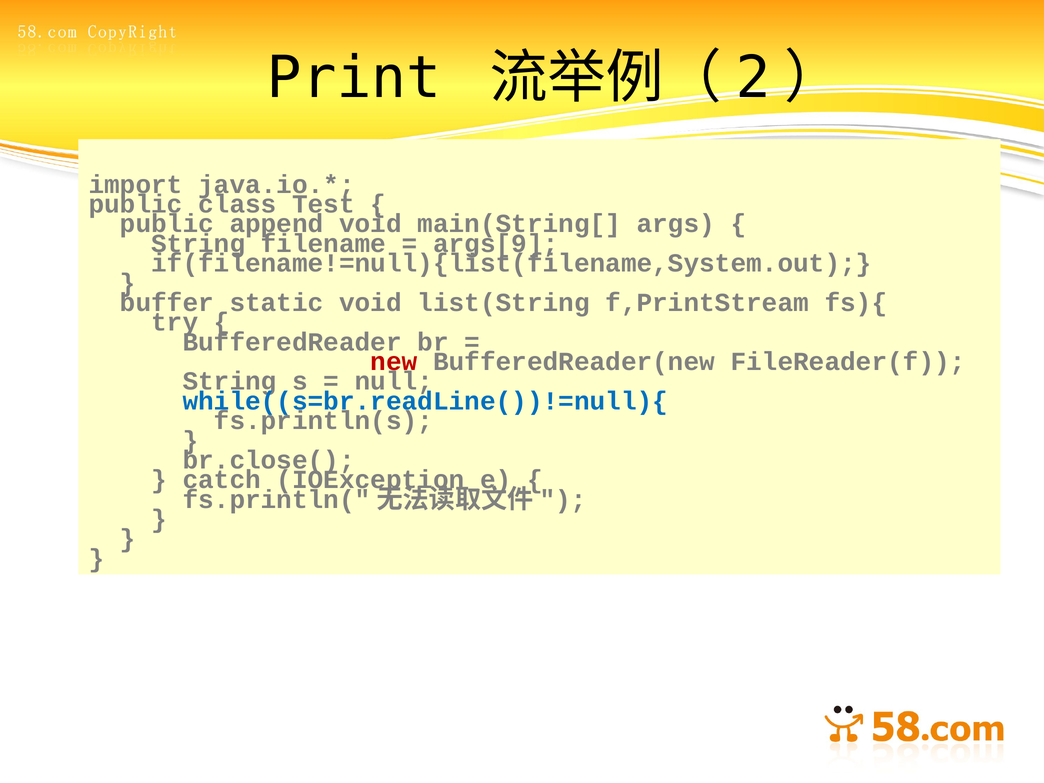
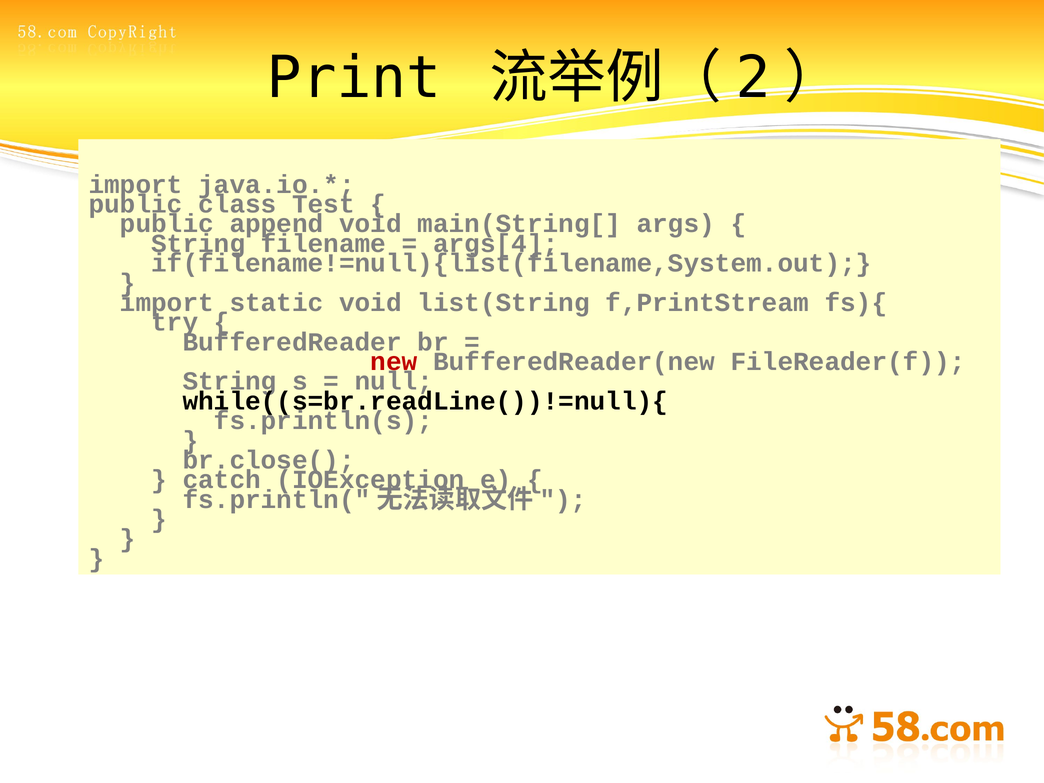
args[9: args[9 -> args[4
buffer at (167, 303): buffer -> import
while((s=br.readLine())!=null){ colour: blue -> black
